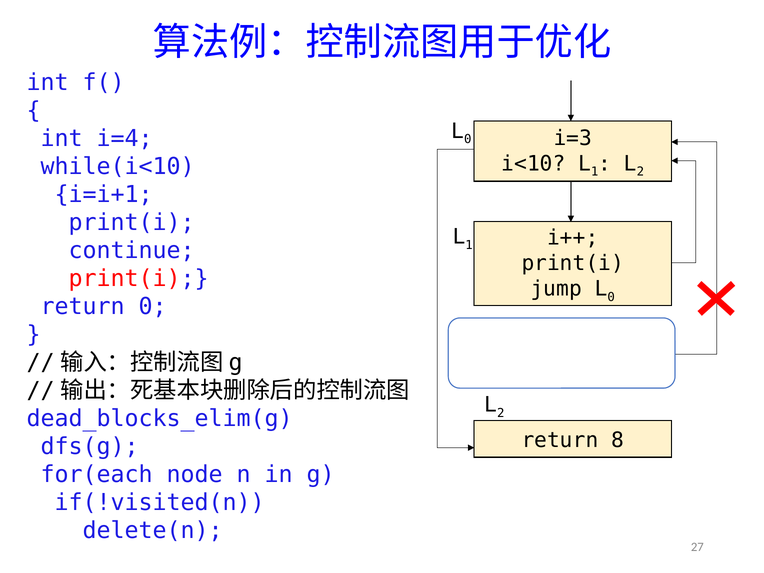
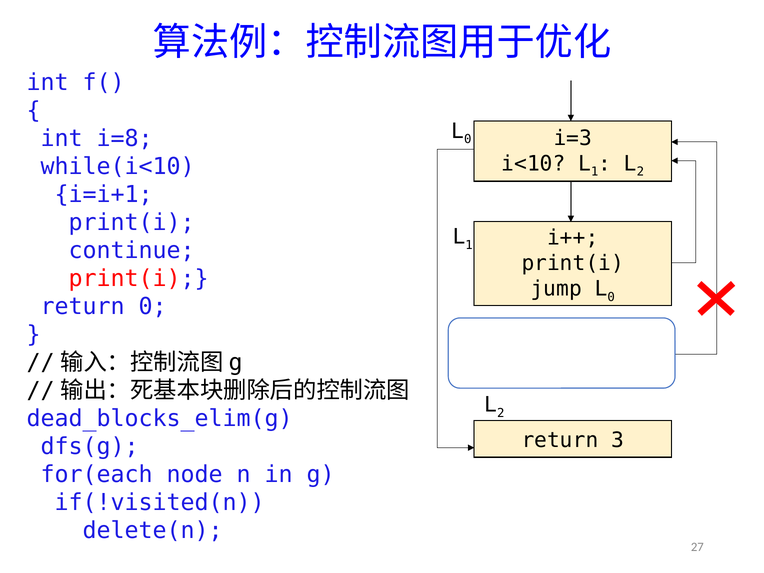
i=4: i=4 -> i=8
return 8: 8 -> 3
